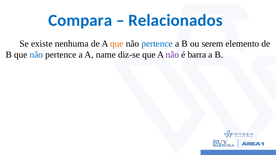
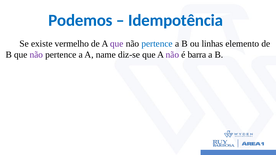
Compara: Compara -> Podemos
Relacionados: Relacionados -> Idempotência
nenhuma: nenhuma -> vermelho
que at (117, 44) colour: orange -> purple
serem: serem -> linhas
não at (36, 55) colour: blue -> purple
